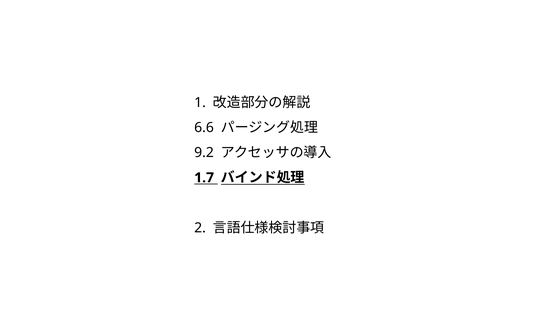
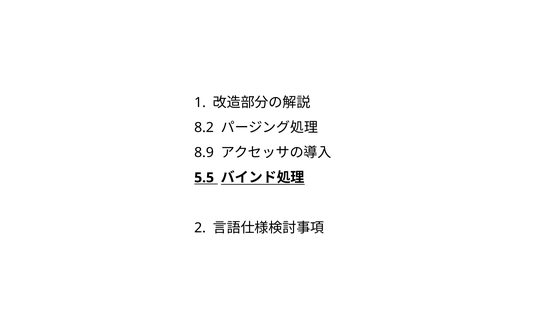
6.6: 6.6 -> 8.2
9.2: 9.2 -> 8.9
1.7: 1.7 -> 5.5
